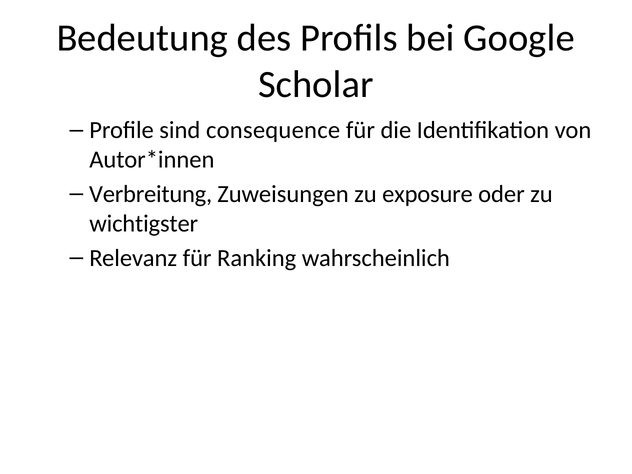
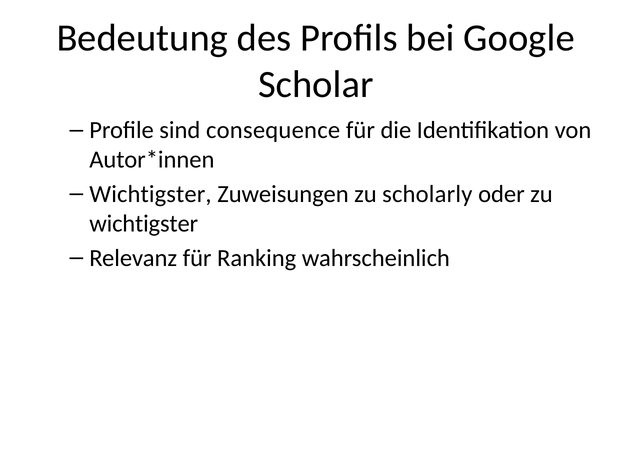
Verbreitung at (151, 194): Verbreitung -> Wichtigster
exposure: exposure -> scholarly
